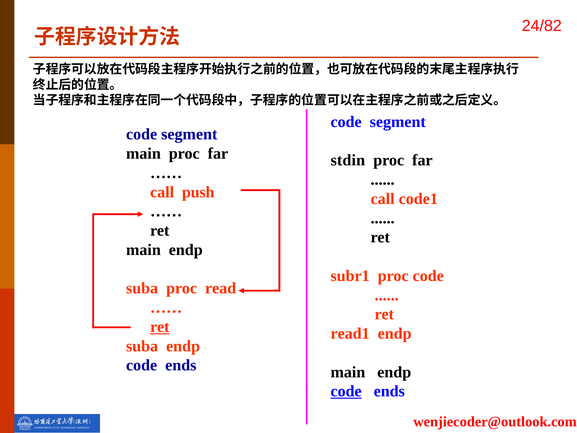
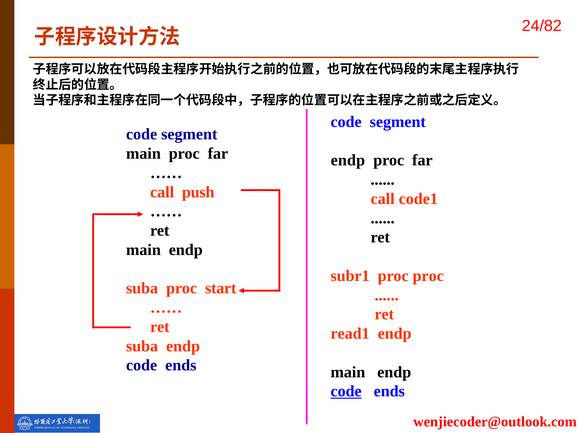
stdin at (348, 160): stdin -> endp
proc code: code -> proc
read: read -> start
ret at (160, 327) underline: present -> none
